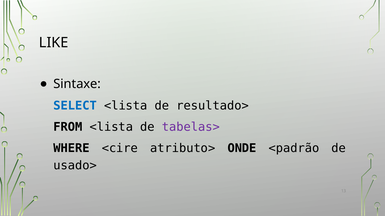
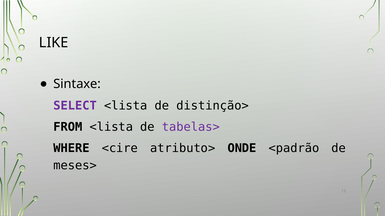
SELECT colour: blue -> purple
resultado>: resultado> -> distinção>
usado>: usado> -> meses>
